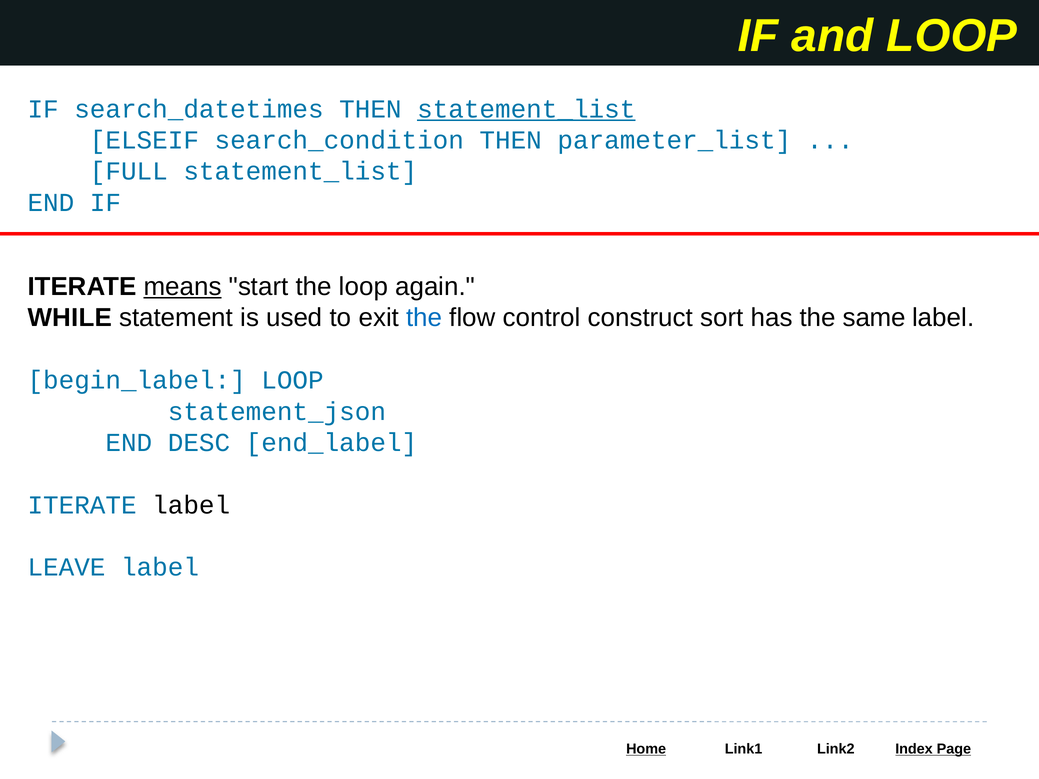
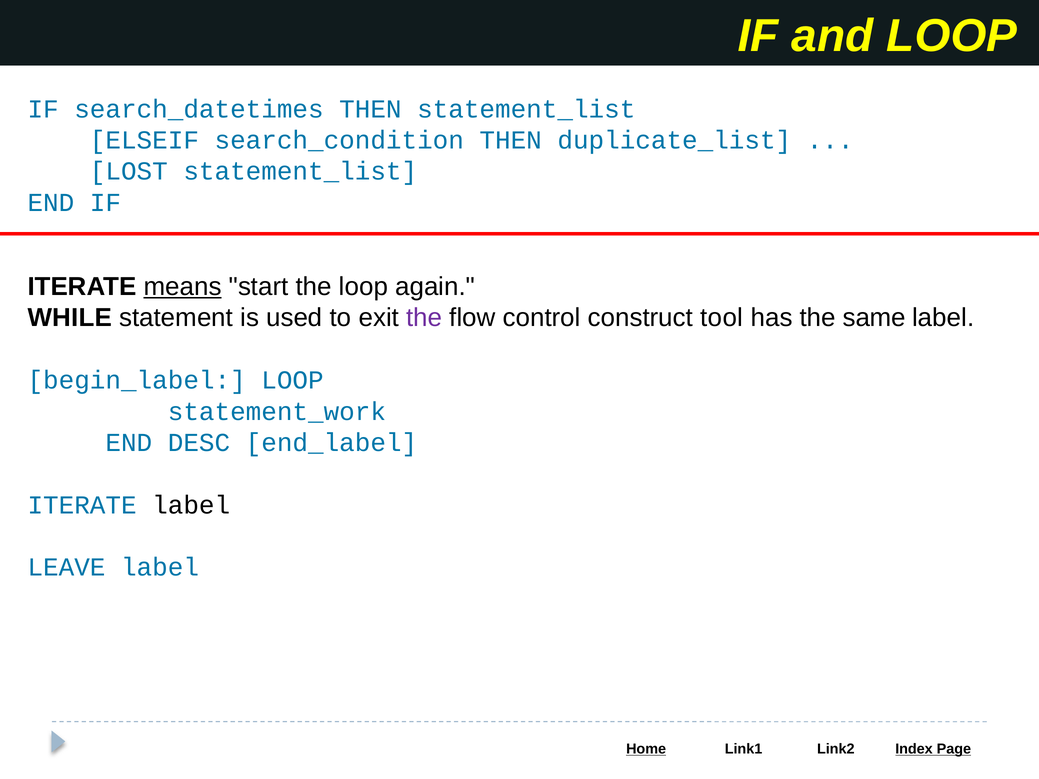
statement_list at (526, 109) underline: present -> none
parameter_list: parameter_list -> duplicate_list
FULL: FULL -> LOST
the at (424, 318) colour: blue -> purple
sort: sort -> tool
statement_json: statement_json -> statement_work
